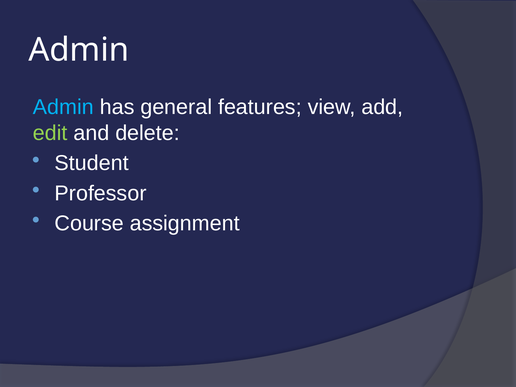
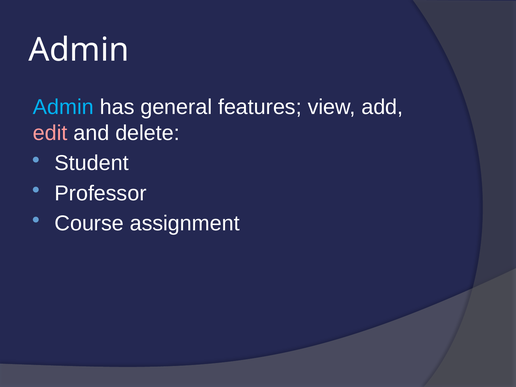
edit colour: light green -> pink
